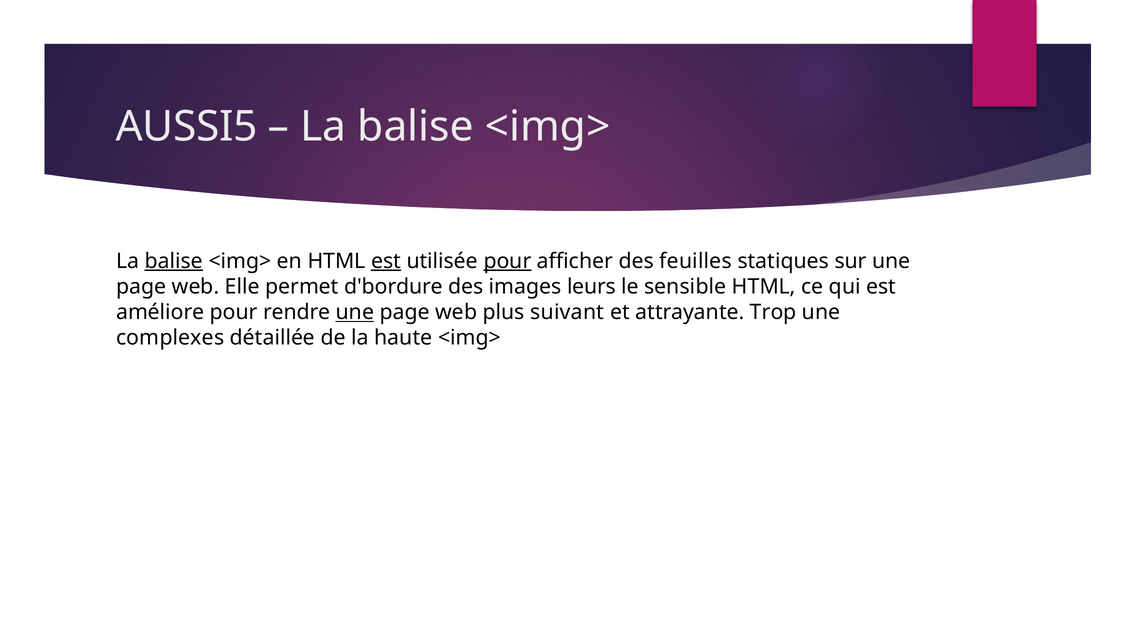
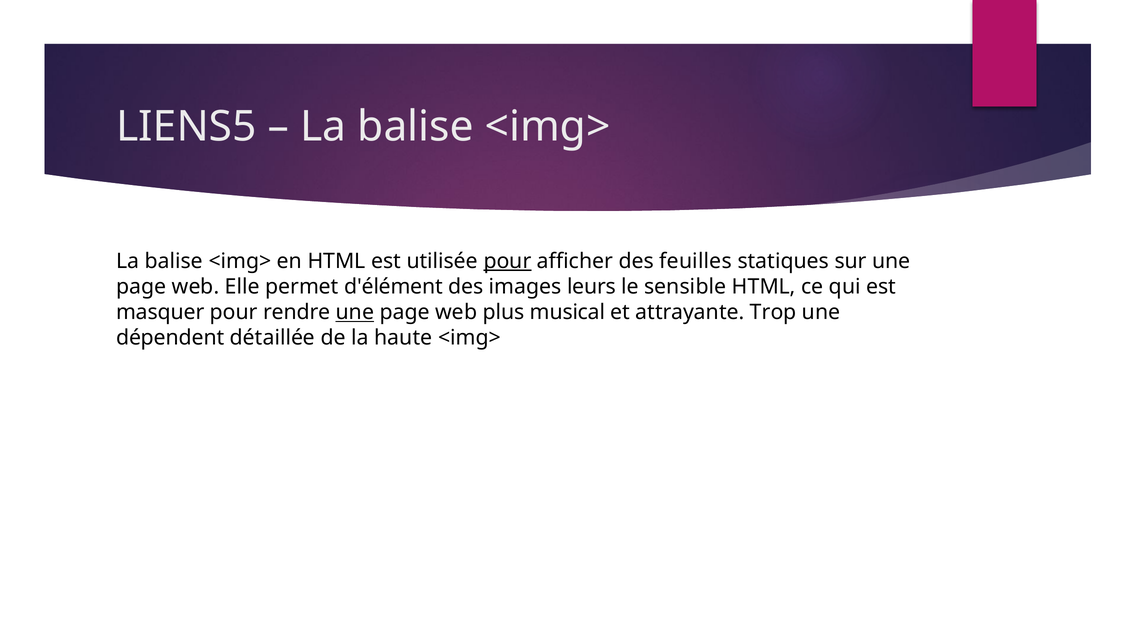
AUSSI5: AUSSI5 -> LIENS5
balise at (174, 261) underline: present -> none
est at (386, 261) underline: present -> none
d'bordure: d'bordure -> d'élément
améliore: améliore -> masquer
suivant: suivant -> musical
complexes: complexes -> dépendent
